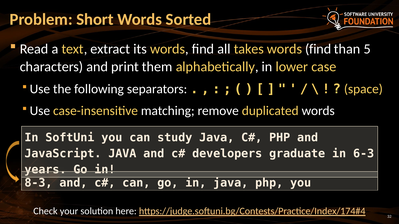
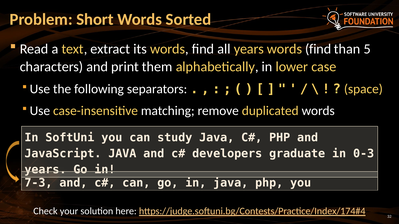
all takes: takes -> years
6-3: 6-3 -> 0-3
8-3: 8-3 -> 7-3
